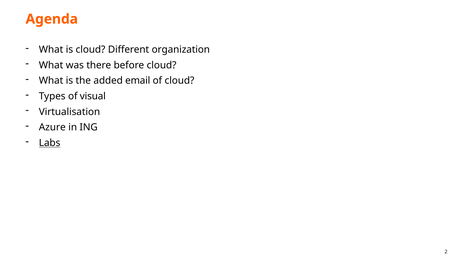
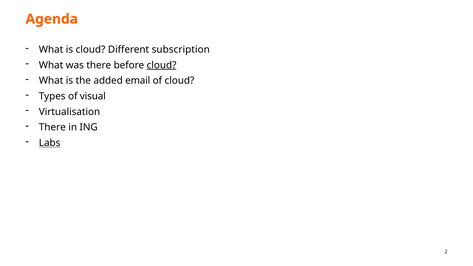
organization: organization -> subscription
cloud at (162, 65) underline: none -> present
Azure at (52, 127): Azure -> There
